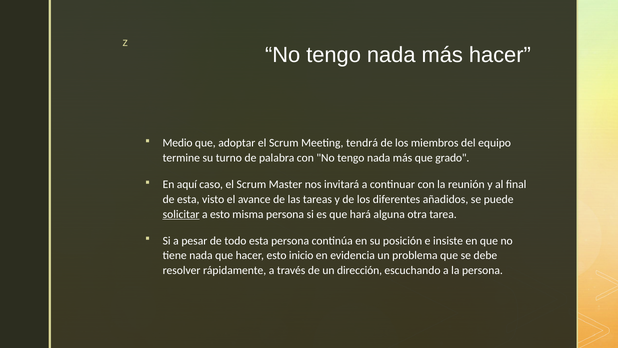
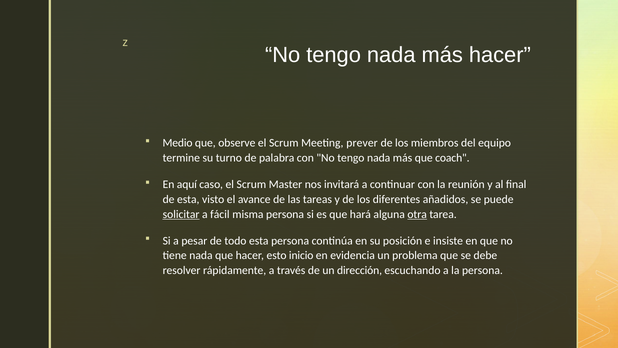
adoptar: adoptar -> observe
tendrá: tendrá -> prever
grado: grado -> coach
a esto: esto -> fácil
otra underline: none -> present
